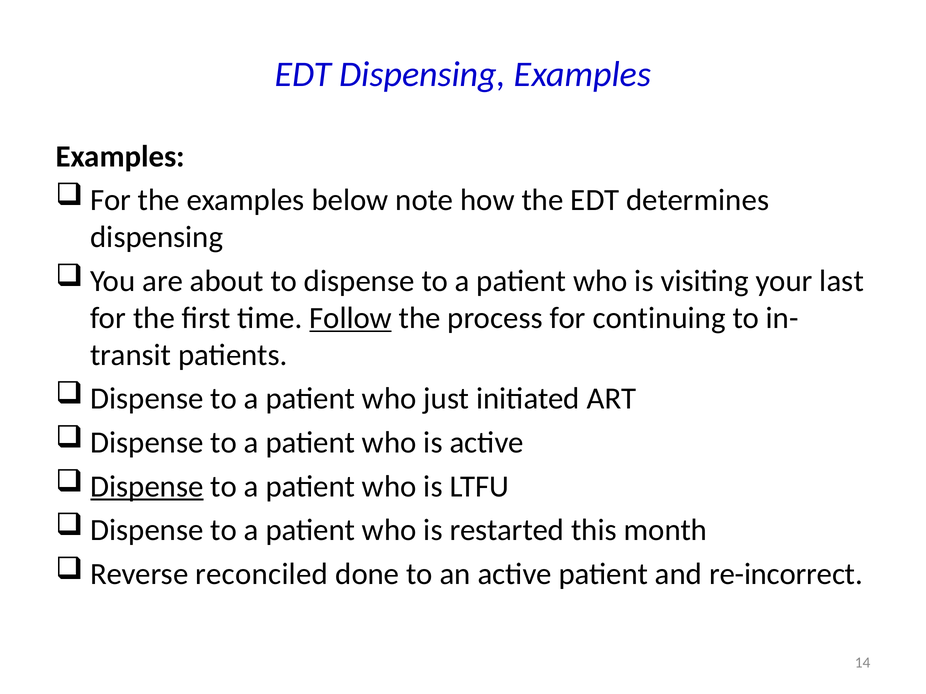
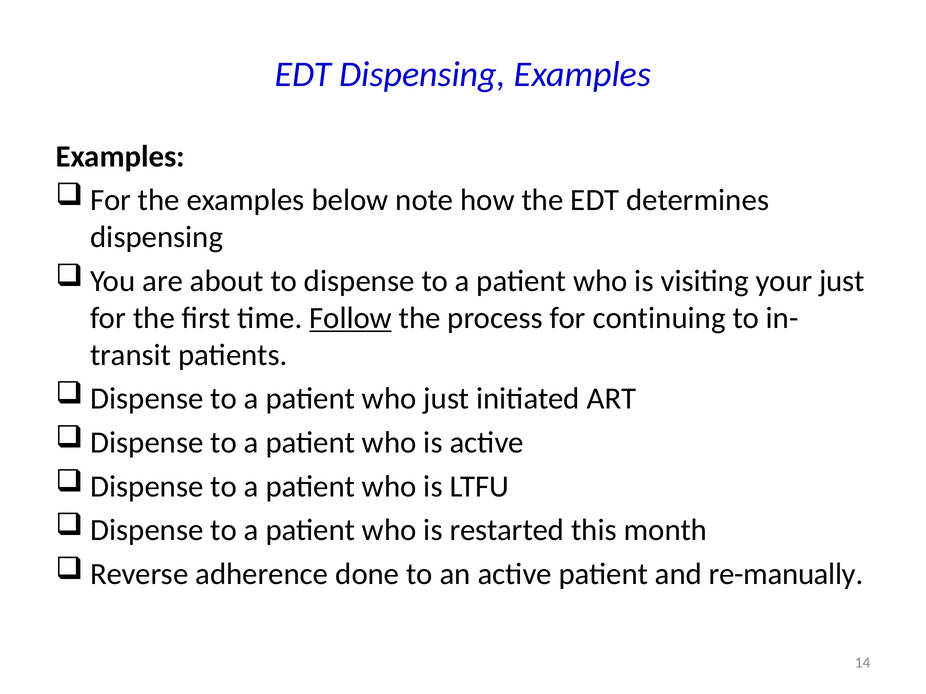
your last: last -> just
Dispense at (147, 487) underline: present -> none
reconciled: reconciled -> adherence
re-incorrect: re-incorrect -> re-manually
